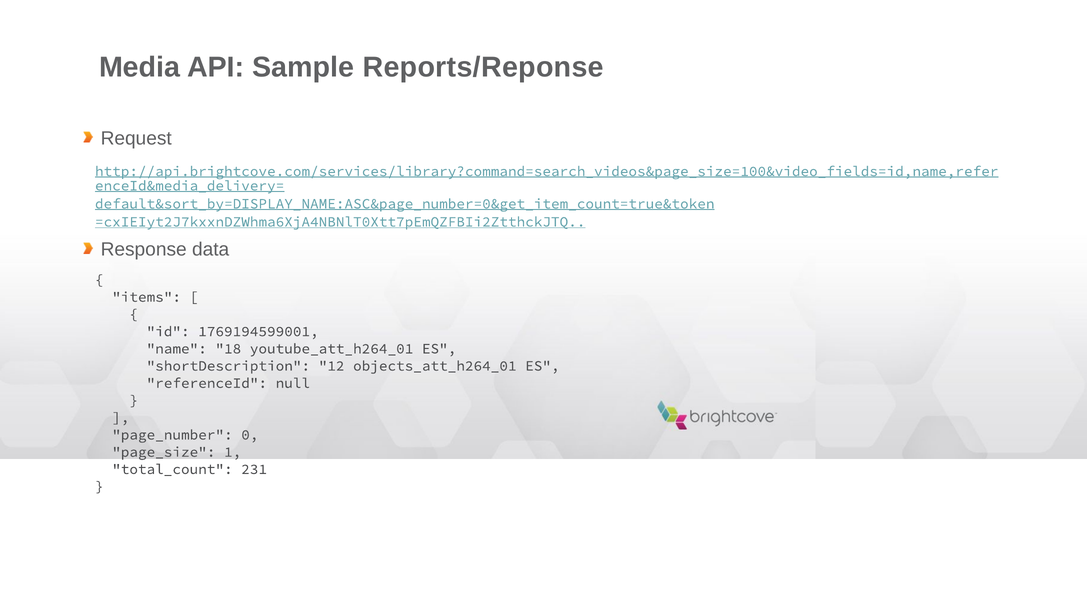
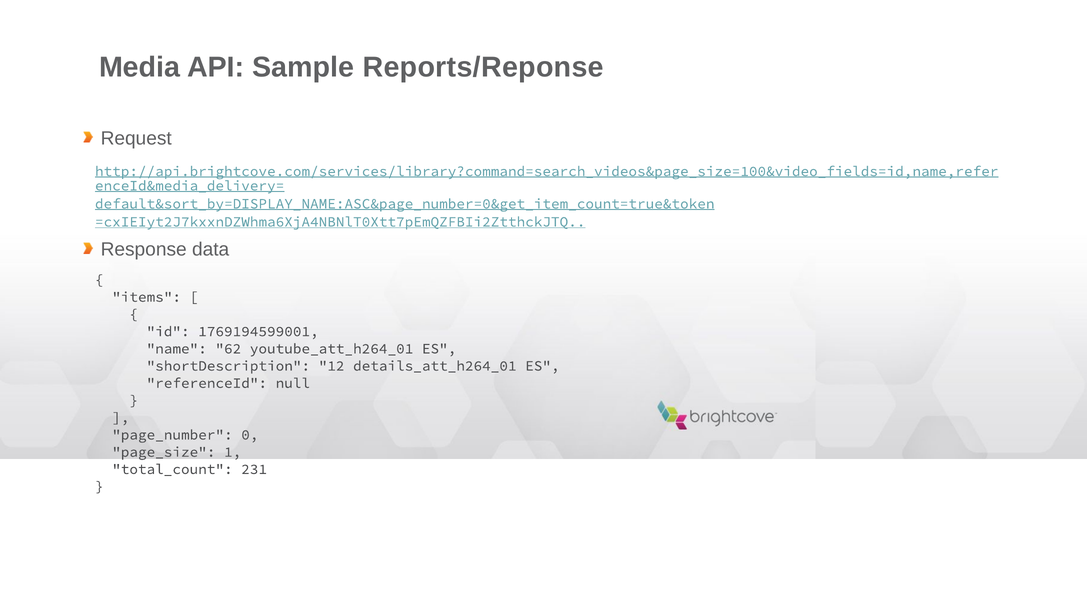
18: 18 -> 62
objects_att_h264_01: objects_att_h264_01 -> details_att_h264_01
